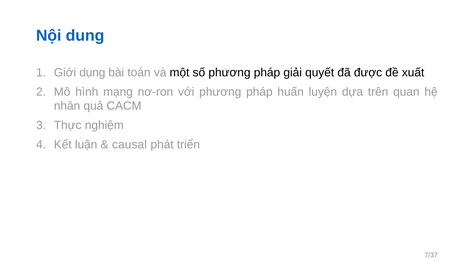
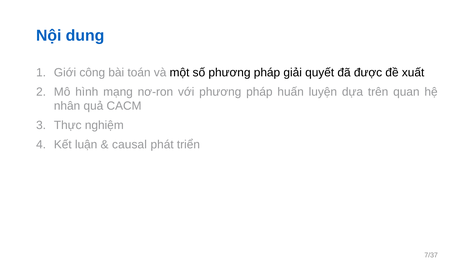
dụng: dụng -> công
